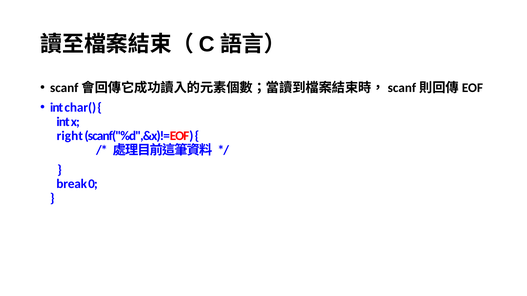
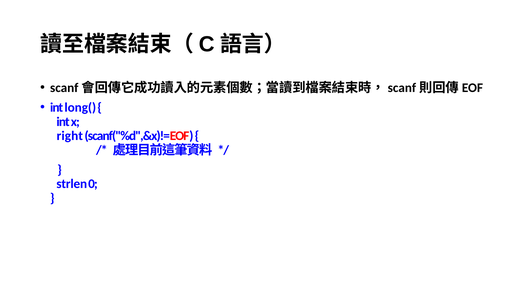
char(: char( -> long(
break: break -> strlen
